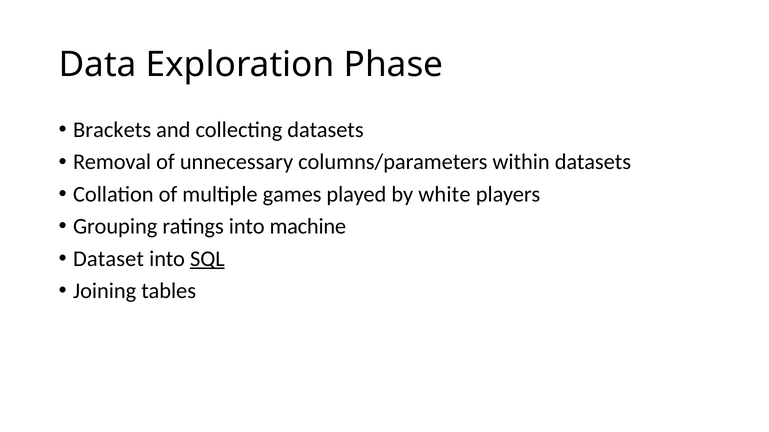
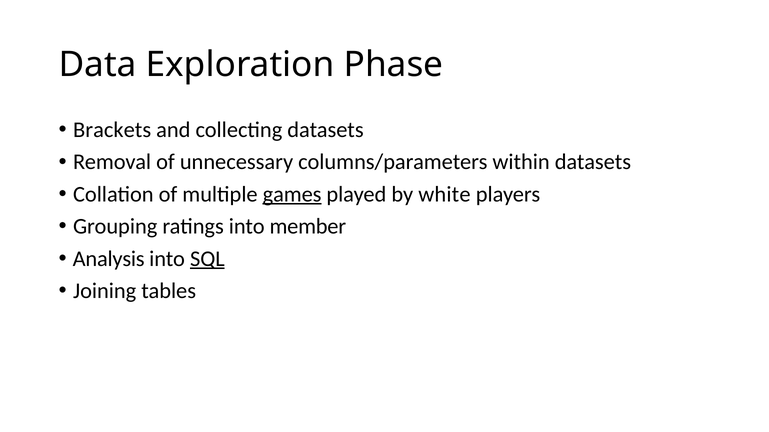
games underline: none -> present
machine: machine -> member
Dataset: Dataset -> Analysis
